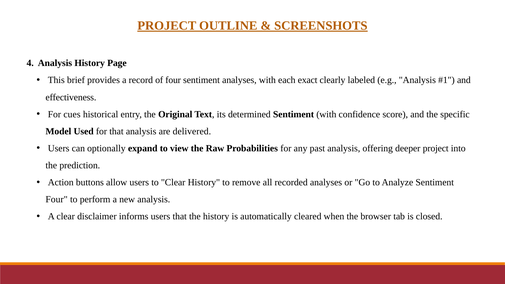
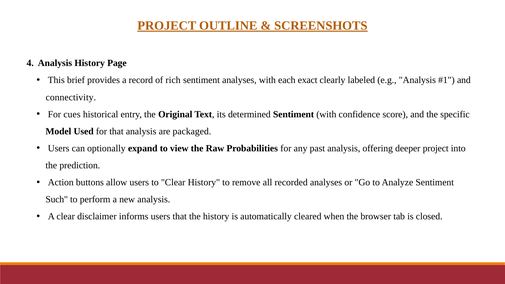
of four: four -> rich
effectiveness: effectiveness -> connectivity
delivered: delivered -> packaged
Four at (57, 200): Four -> Such
